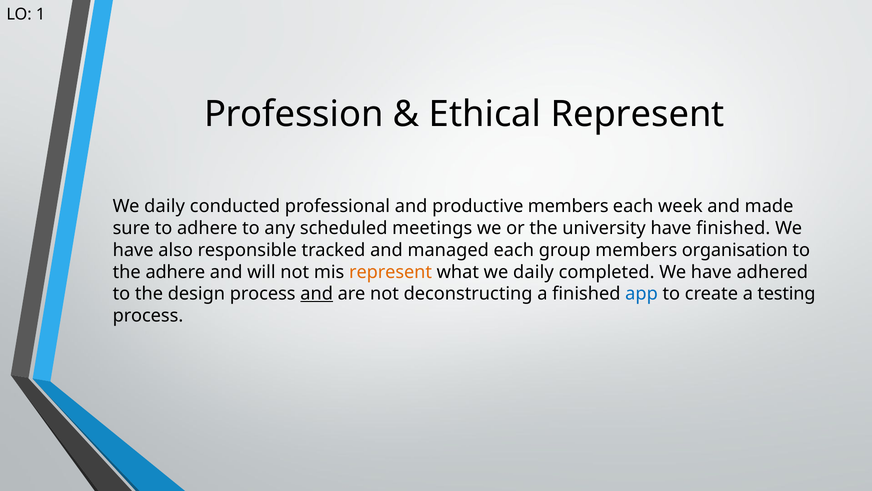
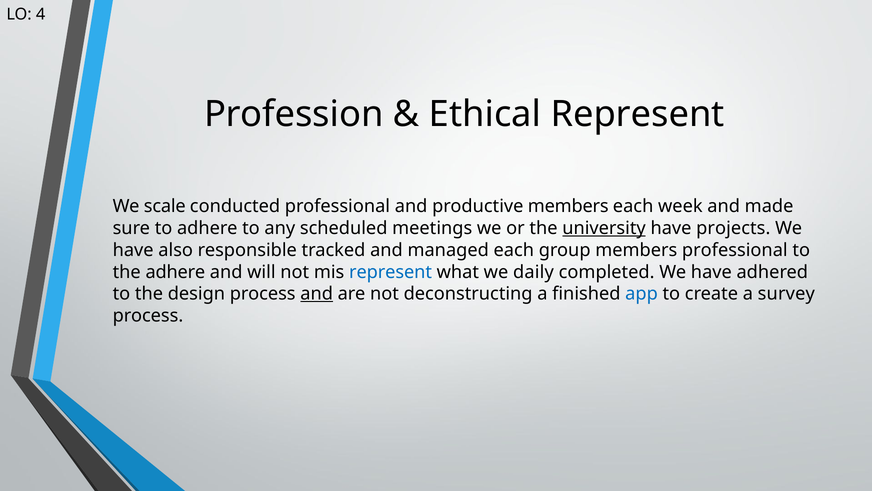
1: 1 -> 4
daily at (165, 206): daily -> scale
university underline: none -> present
have finished: finished -> projects
members organisation: organisation -> professional
represent at (391, 272) colour: orange -> blue
testing: testing -> survey
